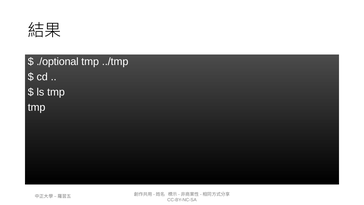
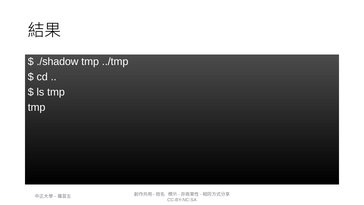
./optional: ./optional -> ./shadow
